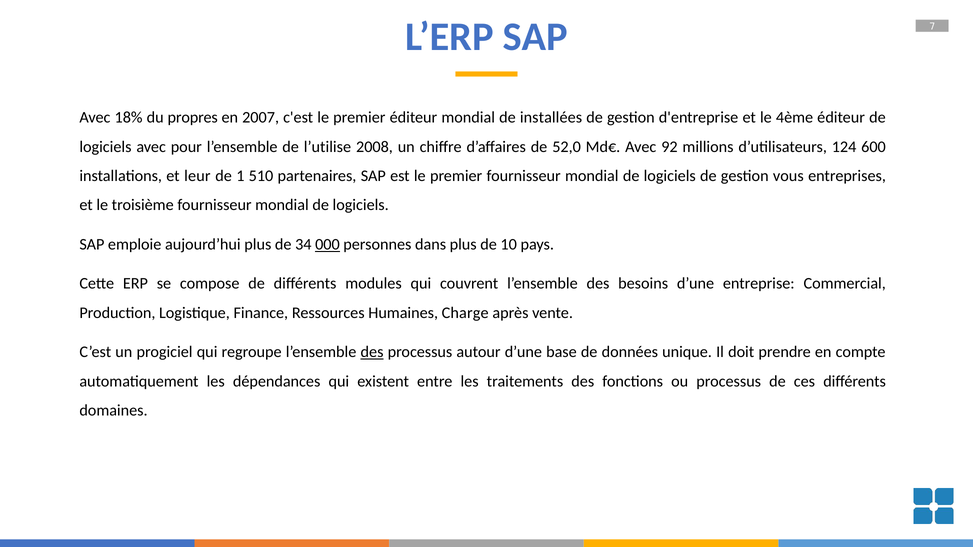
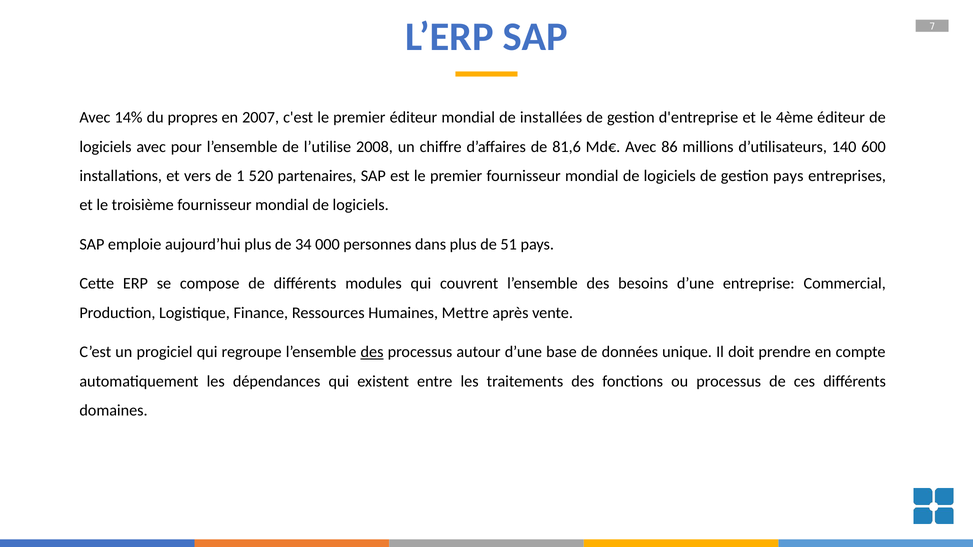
18%: 18% -> 14%
52,0: 52,0 -> 81,6
92: 92 -> 86
124: 124 -> 140
leur: leur -> vers
510: 510 -> 520
gestion vous: vous -> pays
000 underline: present -> none
10: 10 -> 51
Charge: Charge -> Mettre
